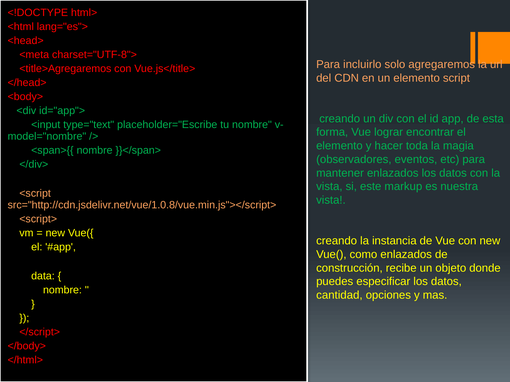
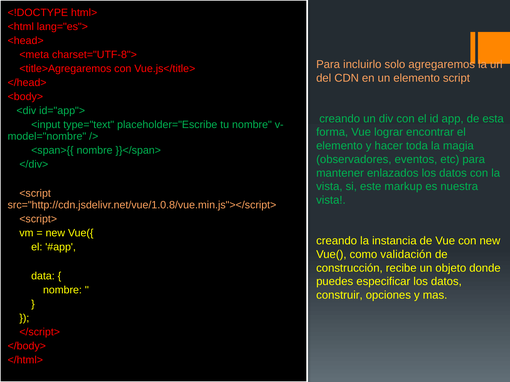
como enlazados: enlazados -> validación
cantidad: cantidad -> construir
